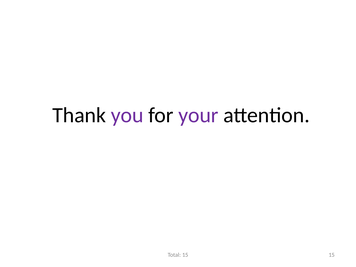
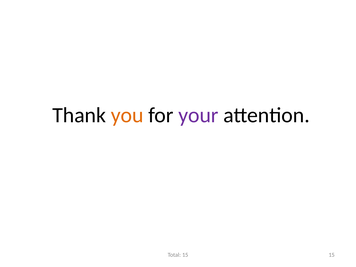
you colour: purple -> orange
